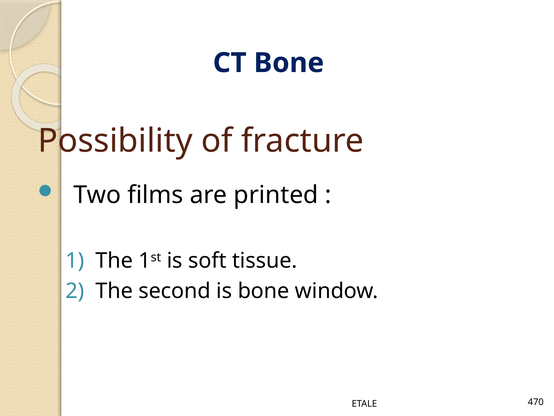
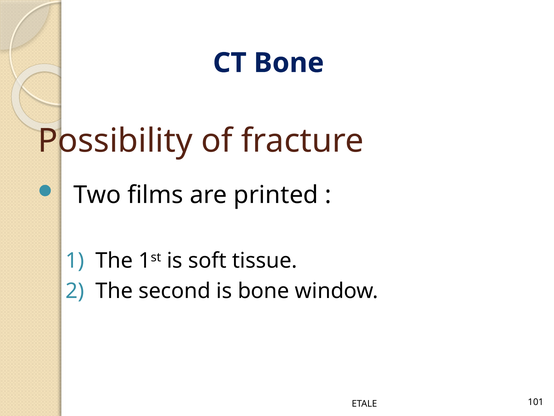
470: 470 -> 101
